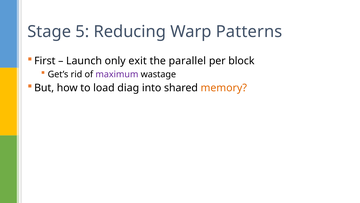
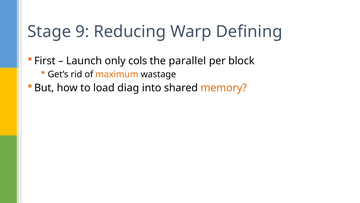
5: 5 -> 9
Patterns: Patterns -> Defining
exit: exit -> cols
maximum colour: purple -> orange
